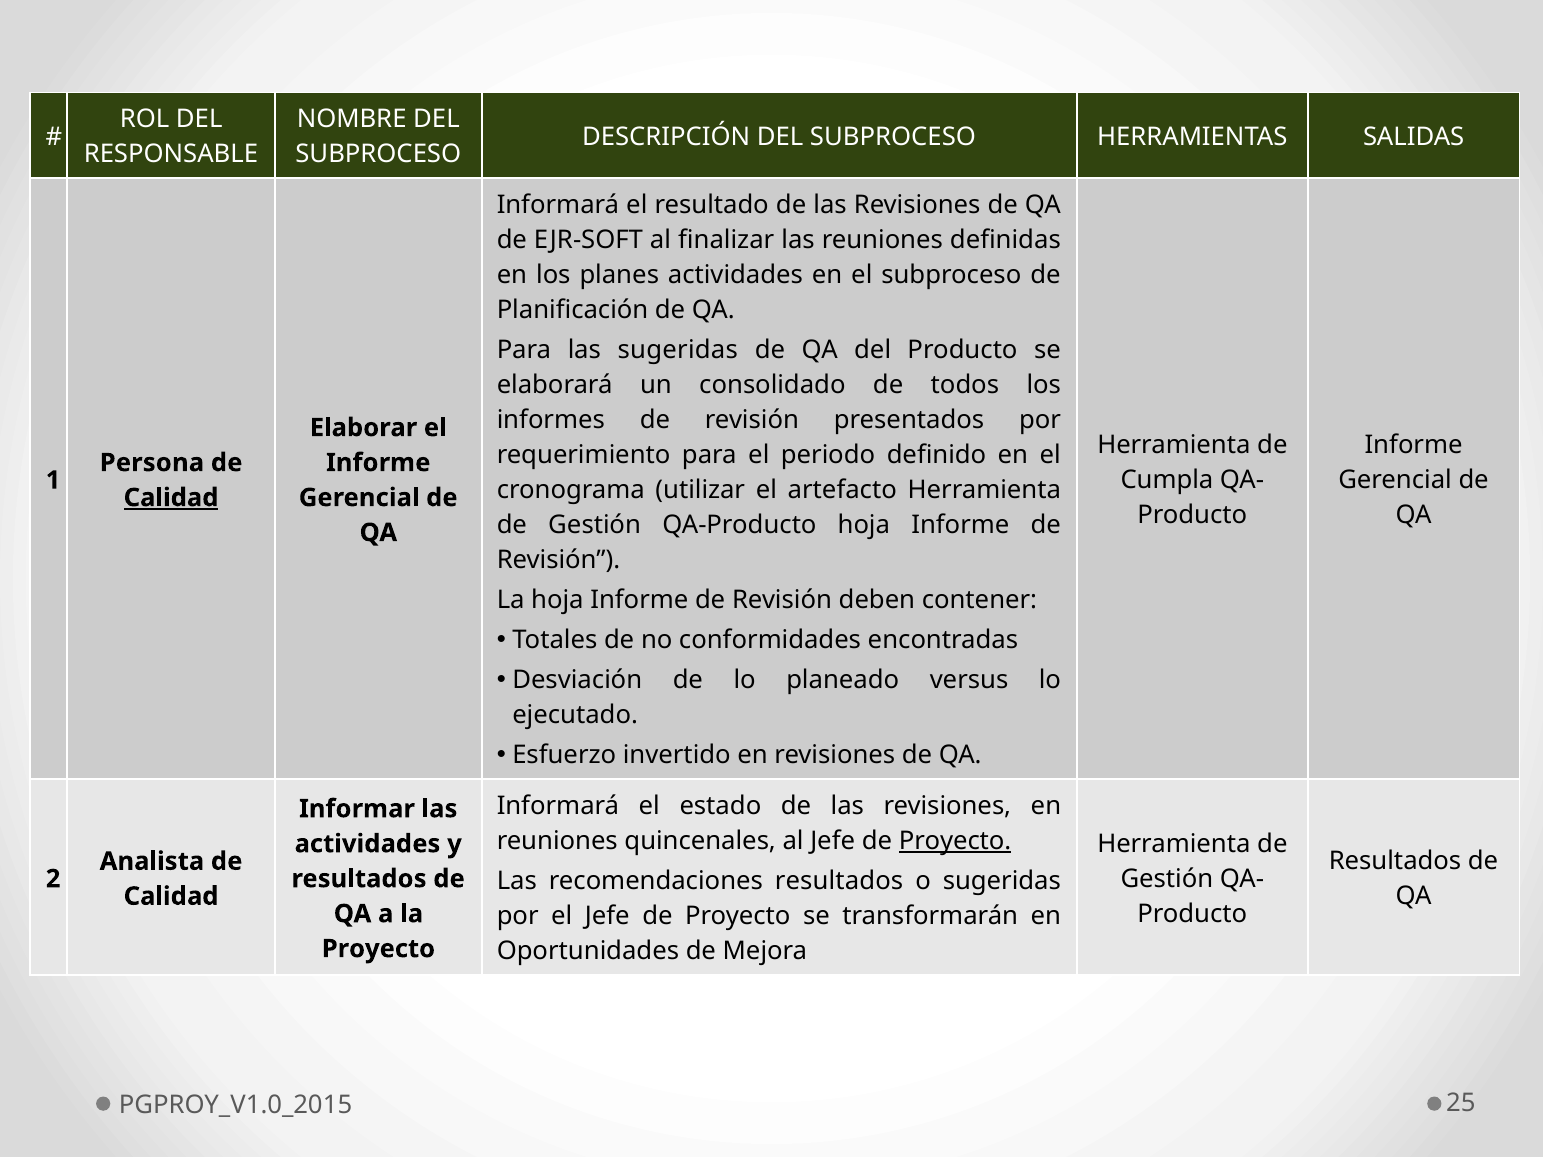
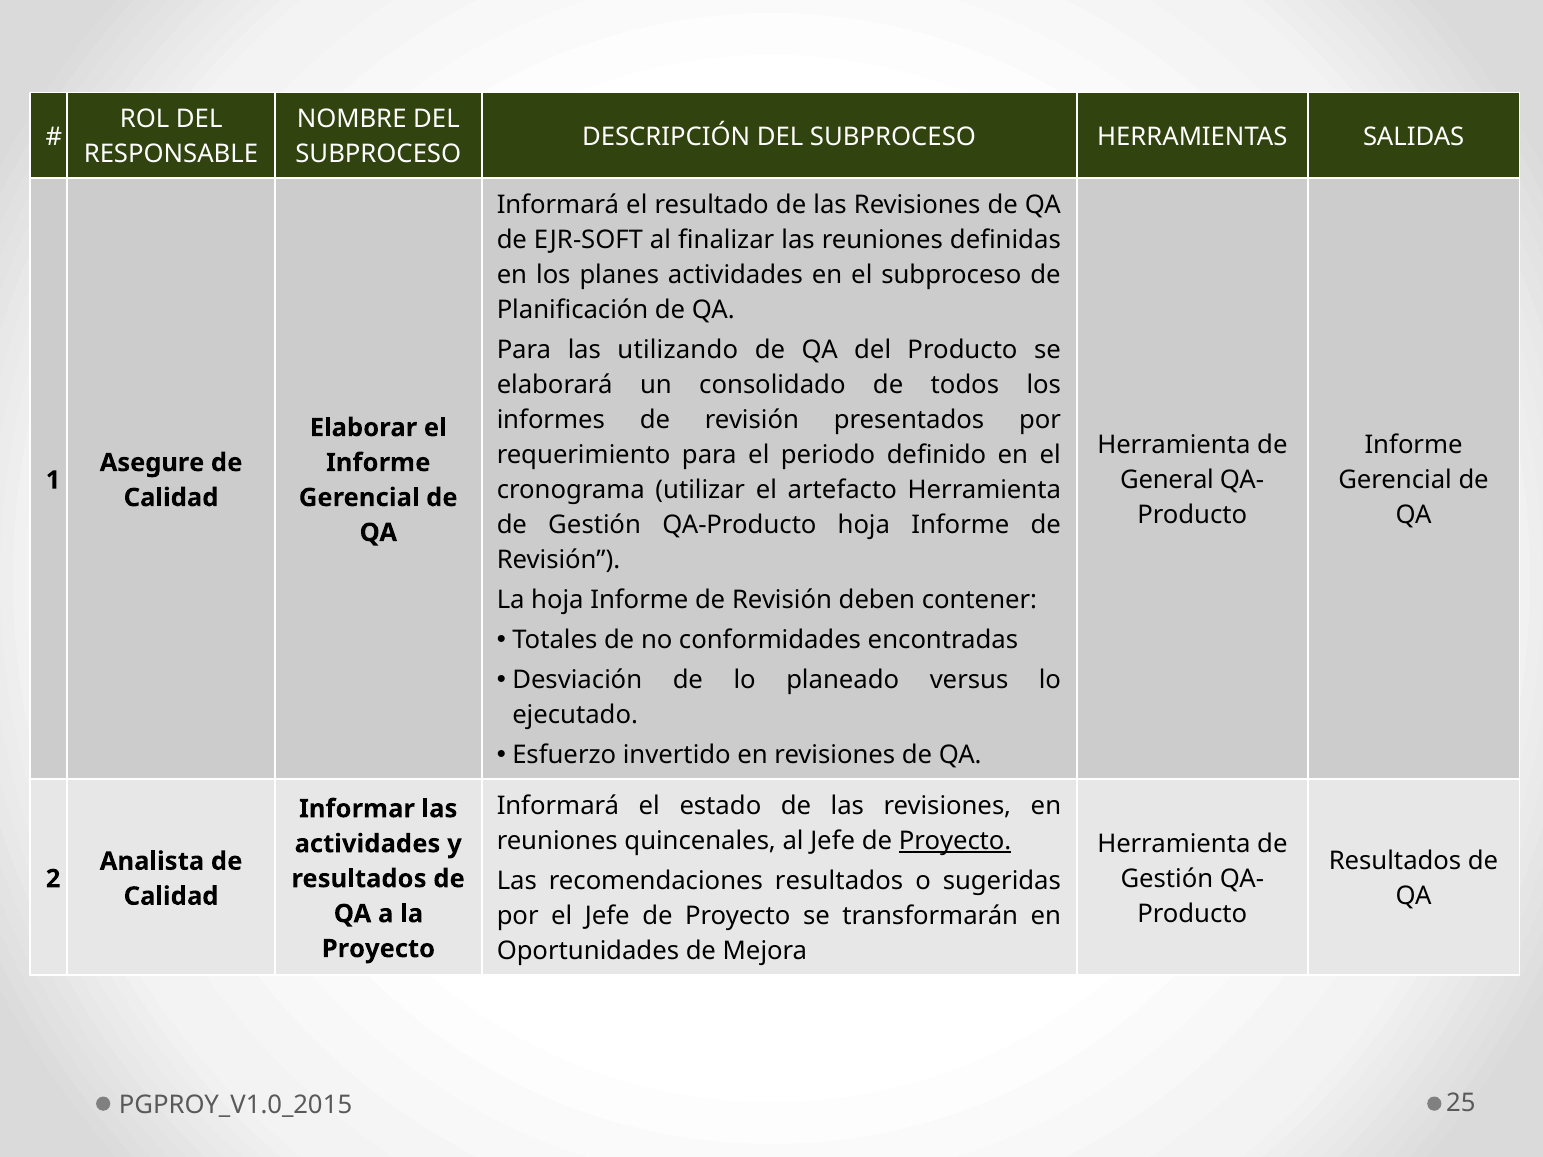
las sugeridas: sugeridas -> utilizando
Persona: Persona -> Asegure
Cumpla: Cumpla -> General
Calidad at (171, 498) underline: present -> none
